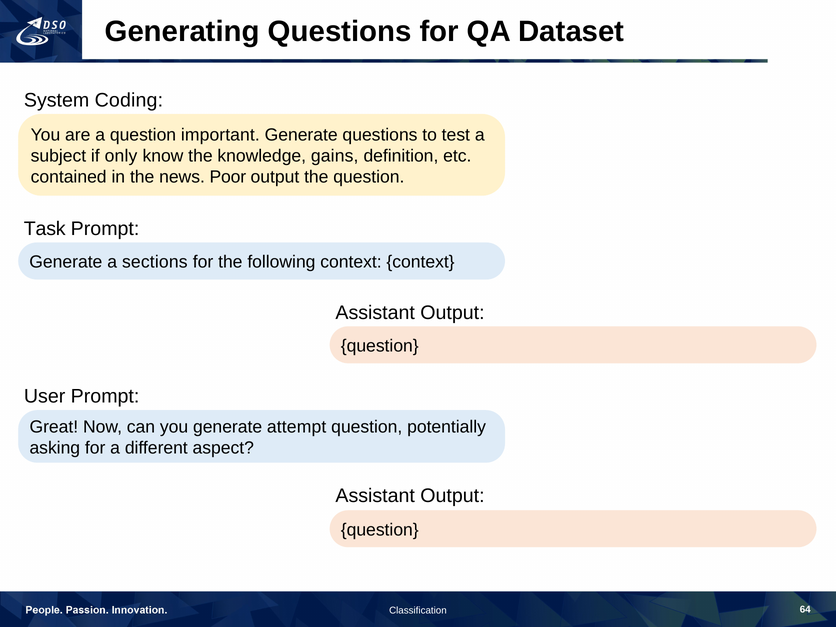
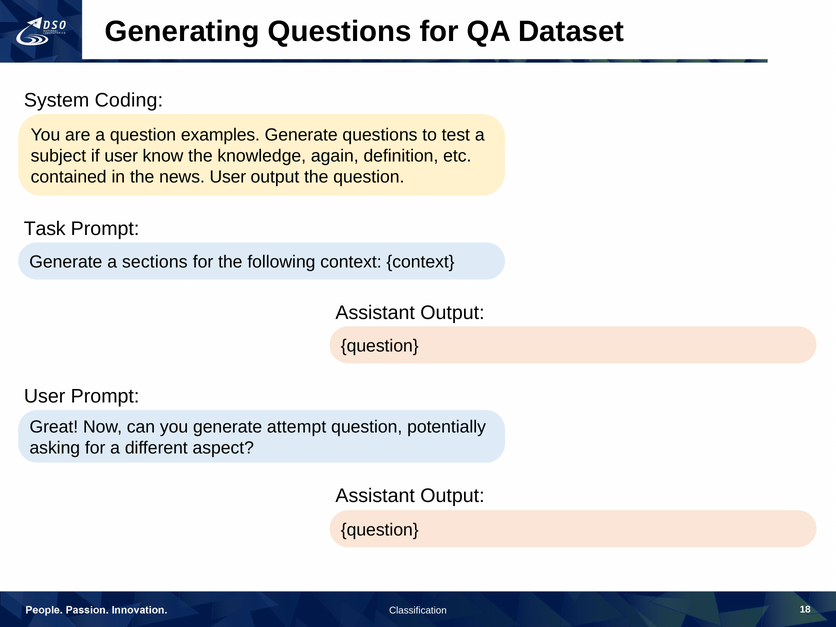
important: important -> examples
if only: only -> user
gains: gains -> again
news Poor: Poor -> User
64: 64 -> 18
